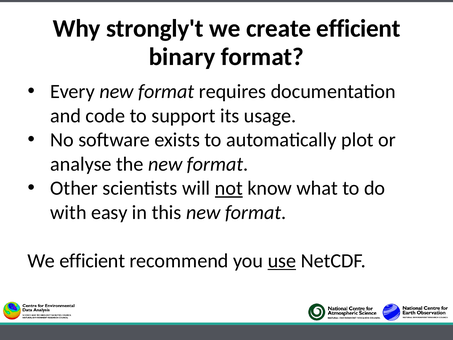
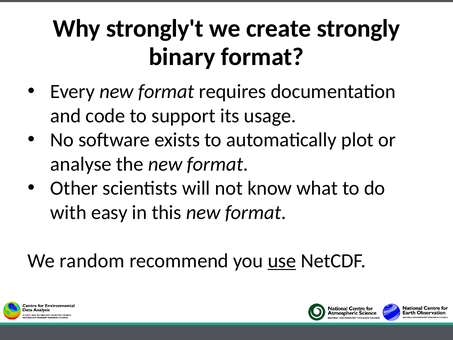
create efficient: efficient -> strongly
not underline: present -> none
We efficient: efficient -> random
